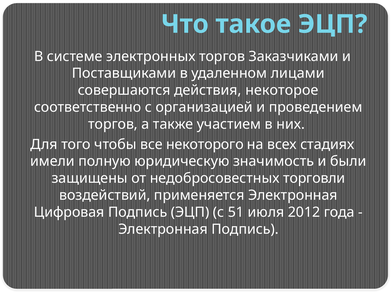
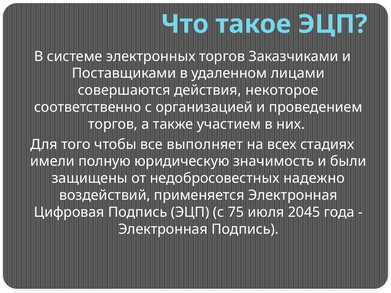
некоторого: некоторого -> выполняет
торговли: торговли -> надежно
51: 51 -> 75
2012: 2012 -> 2045
